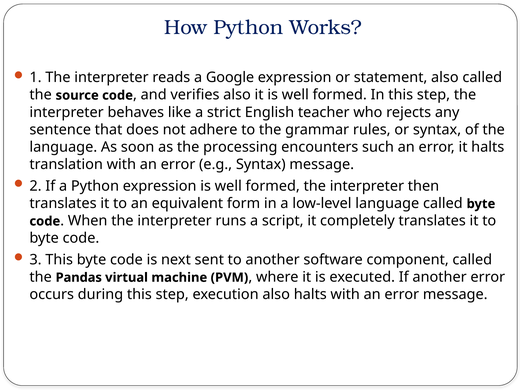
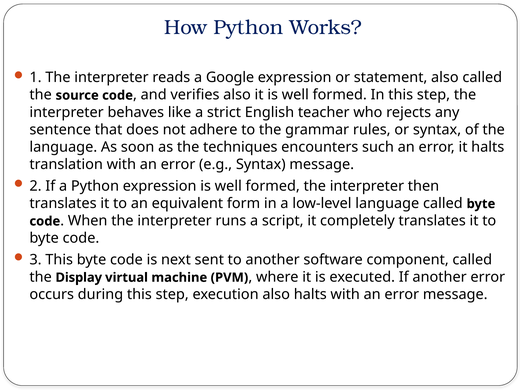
processing: processing -> techniques
Pandas: Pandas -> Display
